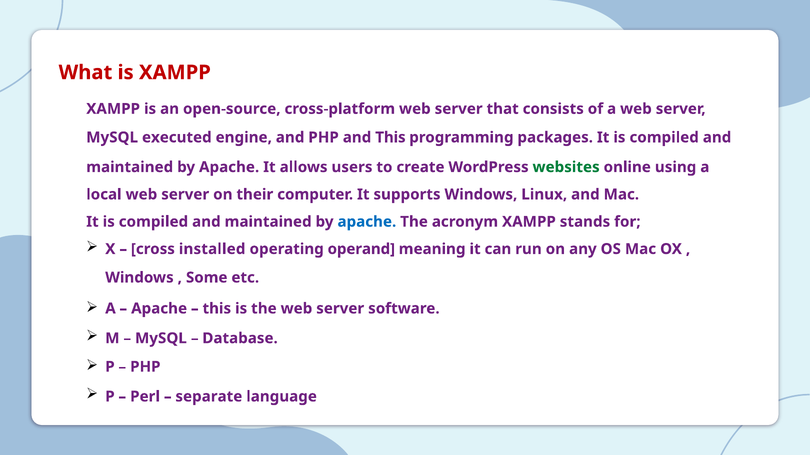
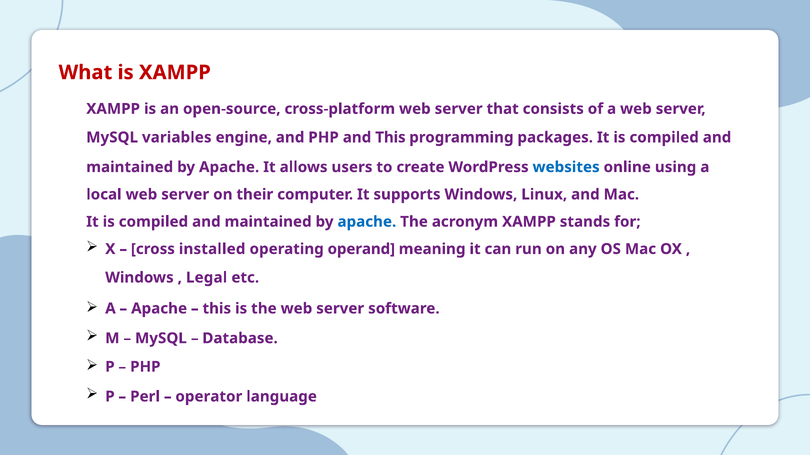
executed: executed -> variables
websites colour: green -> blue
Some: Some -> Legal
separate: separate -> operator
